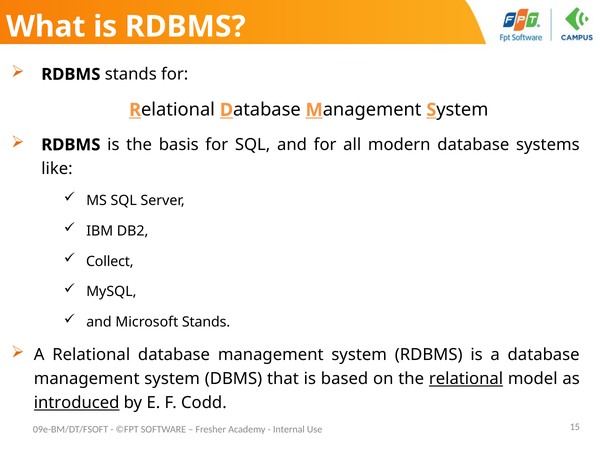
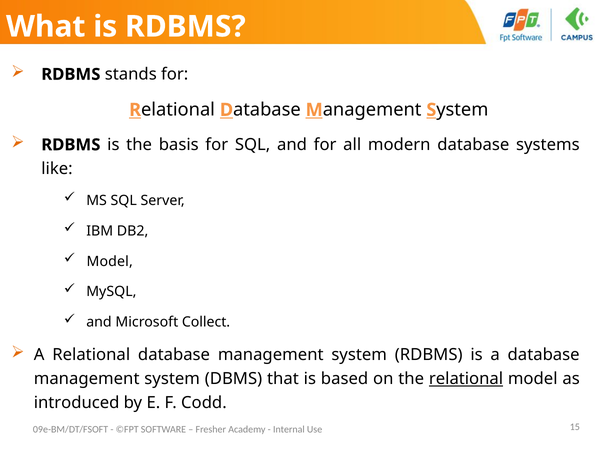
Collect at (110, 261): Collect -> Model
Microsoft Stands: Stands -> Collect
introduced underline: present -> none
